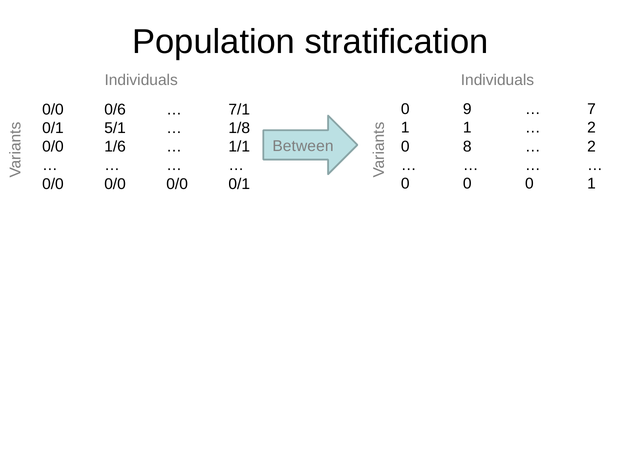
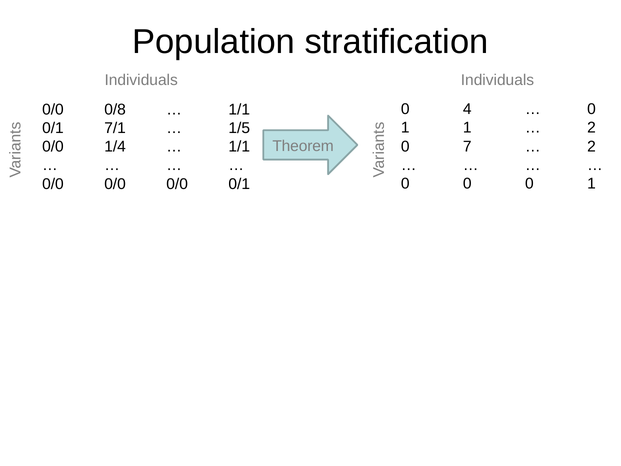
9: 9 -> 4
7 at (592, 109): 7 -> 0
0/6: 0/6 -> 0/8
7/1 at (239, 109): 7/1 -> 1/1
5/1: 5/1 -> 7/1
1/8: 1/8 -> 1/5
Between: Between -> Theorem
8: 8 -> 7
1/6: 1/6 -> 1/4
